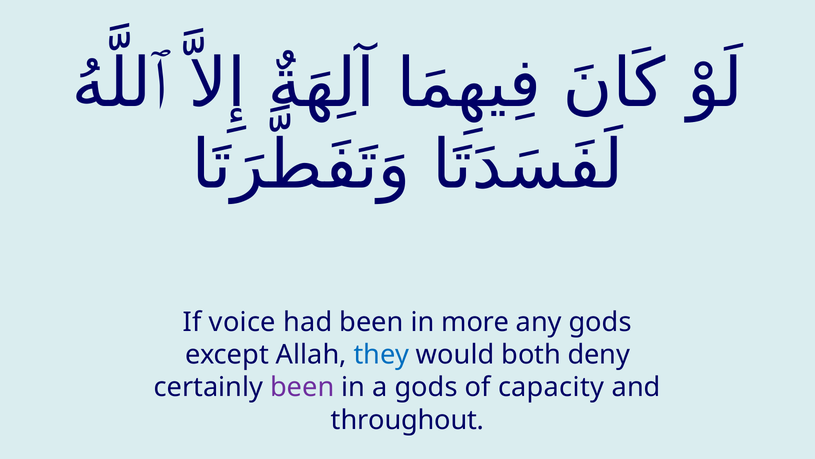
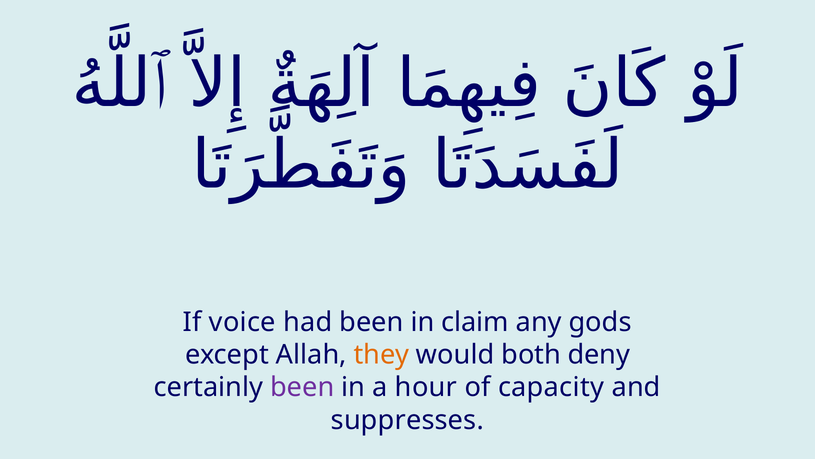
more: more -> claim
they colour: blue -> orange
a gods: gods -> hour
throughout: throughout -> suppresses
